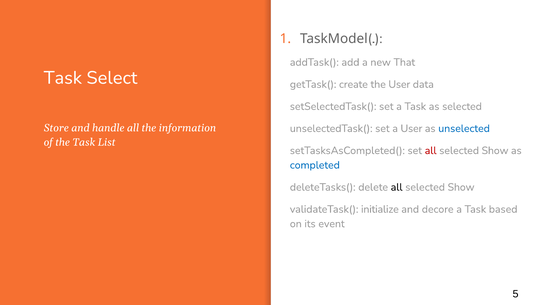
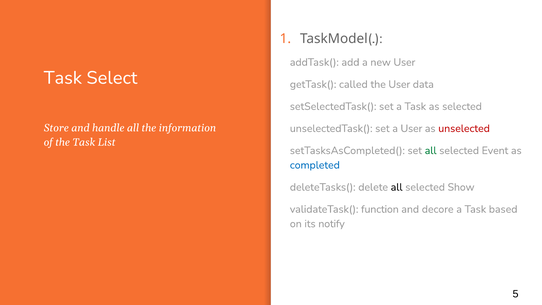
new That: That -> User
create: create -> called
unselected colour: blue -> red
all at (431, 150) colour: red -> green
Show at (495, 150): Show -> Event
initialize: initialize -> function
event: event -> notify
